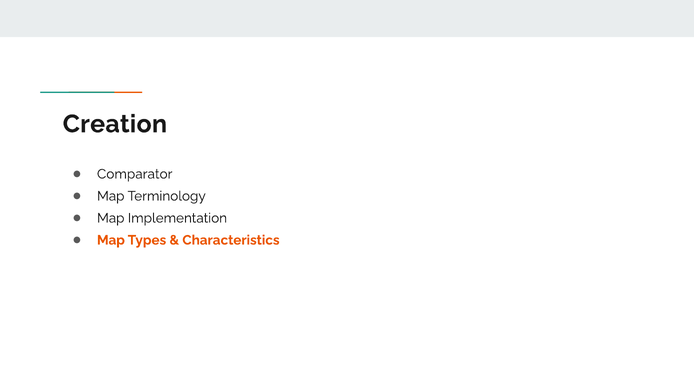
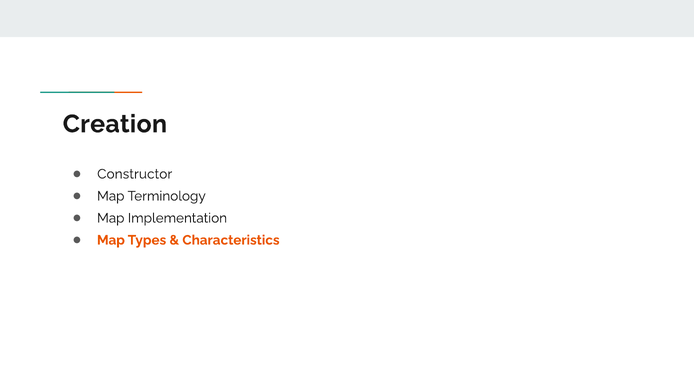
Comparator: Comparator -> Constructor
